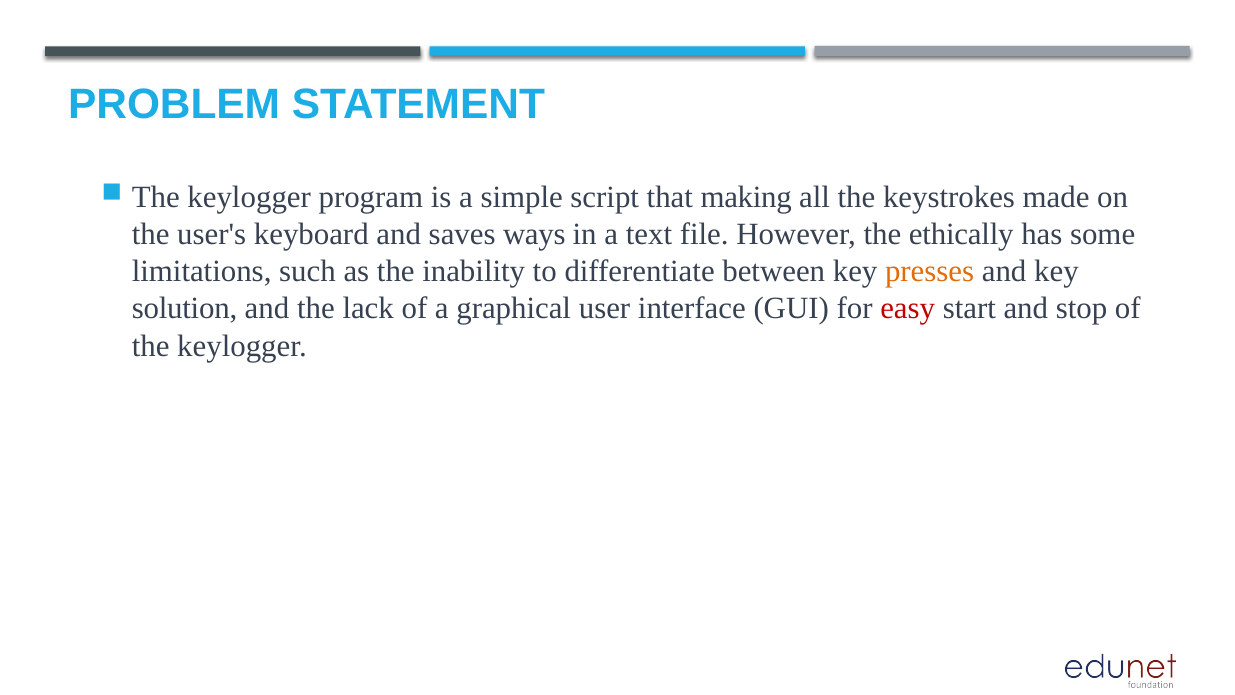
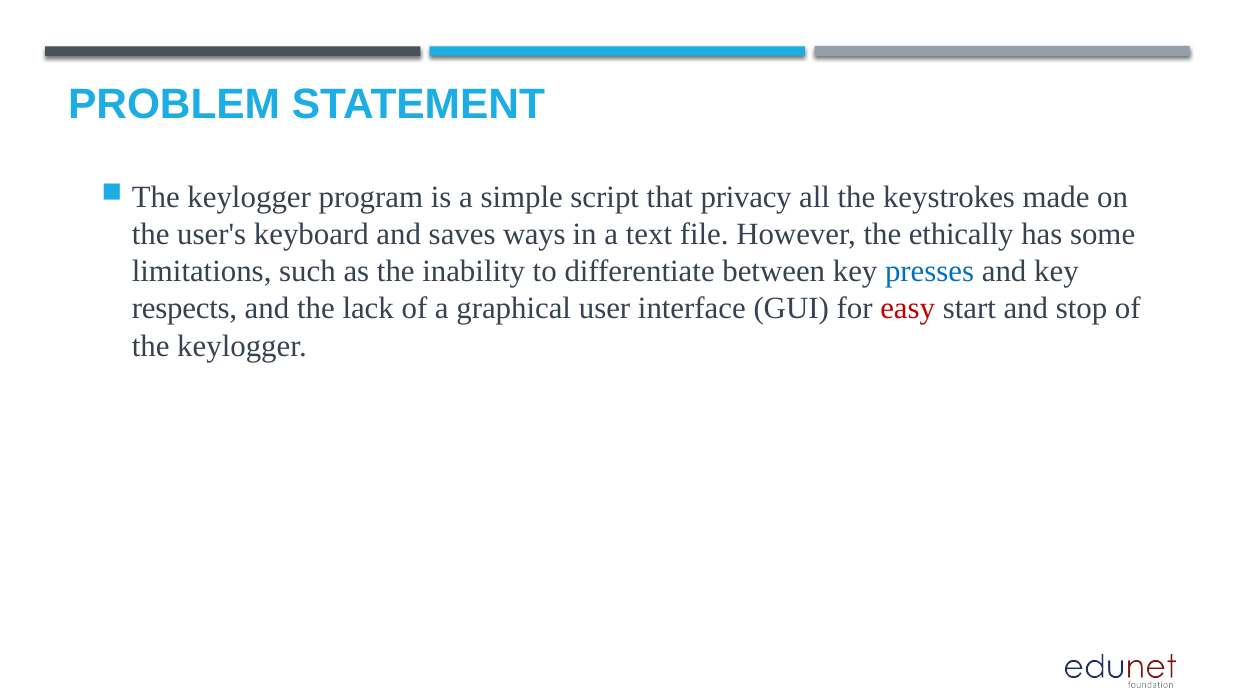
making: making -> privacy
presses colour: orange -> blue
solution: solution -> respects
